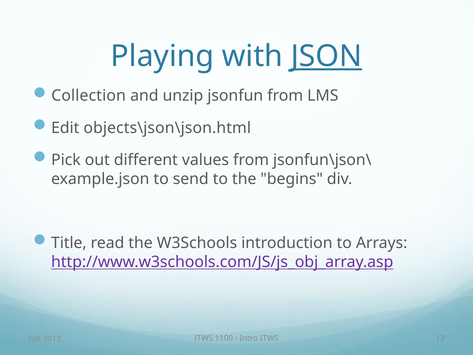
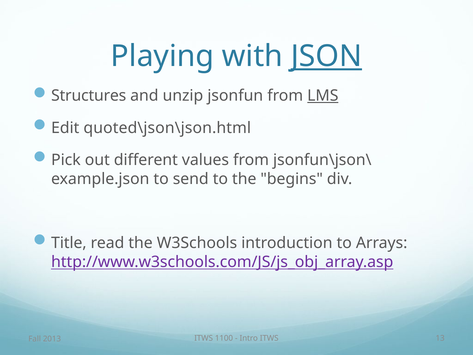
Collection: Collection -> Structures
LMS underline: none -> present
objects\json\json.html: objects\json\json.html -> quoted\json\json.html
